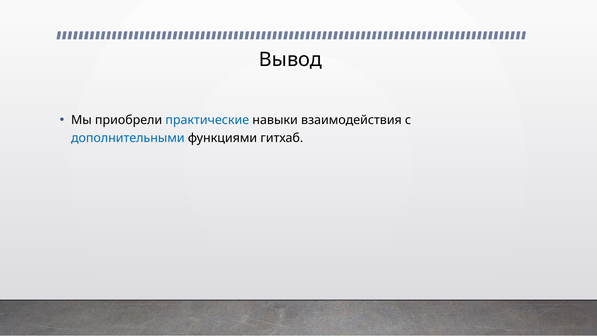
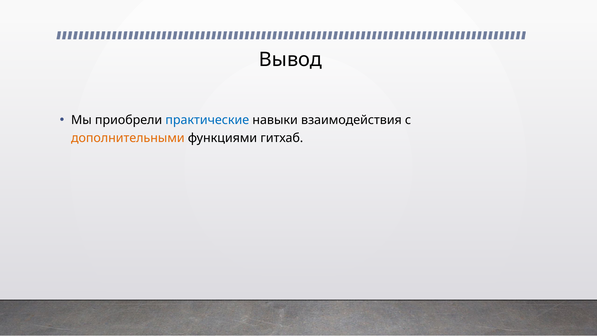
дополнительными colour: blue -> orange
